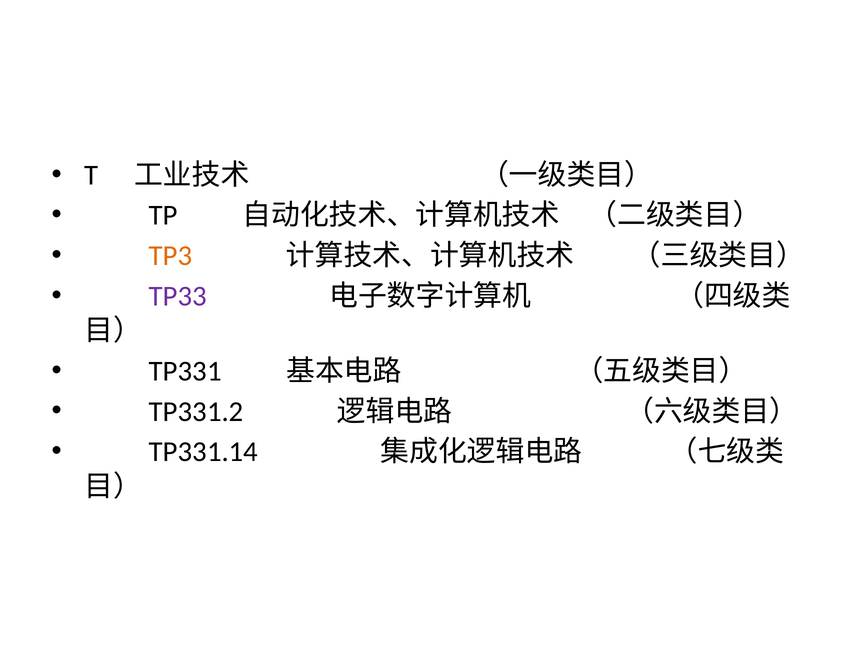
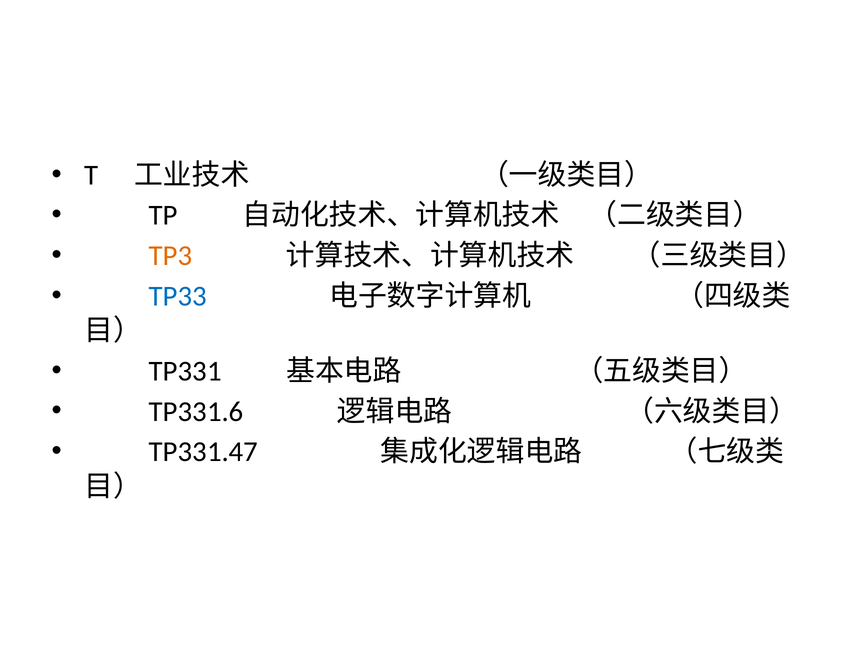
TP33 colour: purple -> blue
TP331.2: TP331.2 -> TP331.6
TP331.14: TP331.14 -> TP331.47
